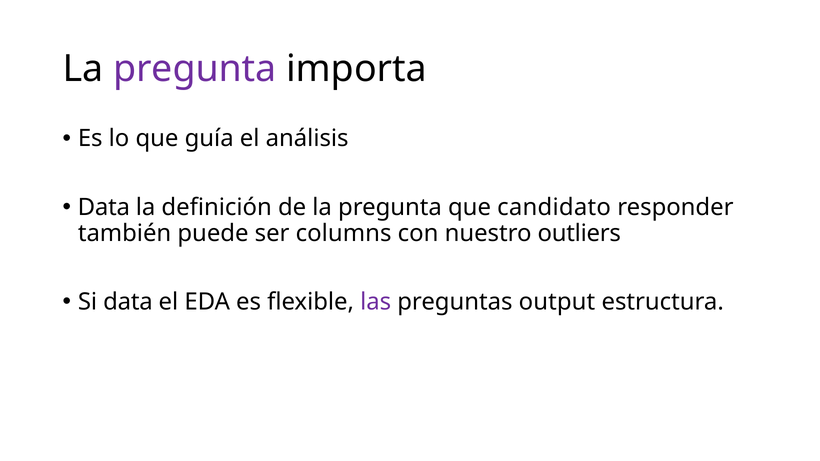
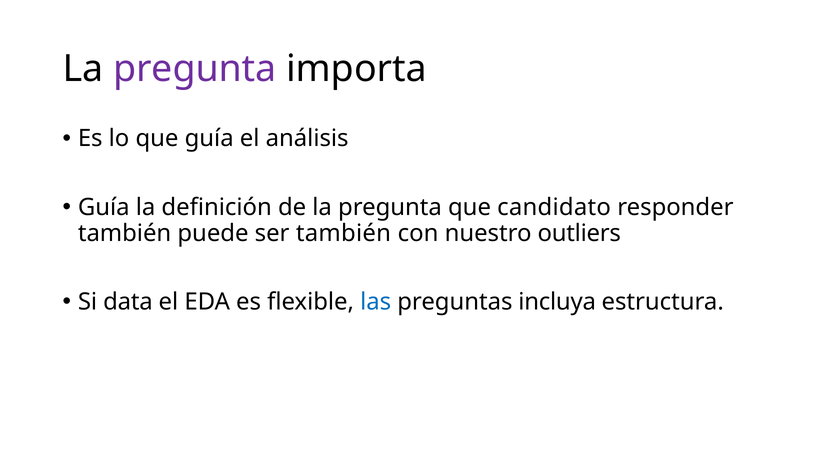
Data at (104, 207): Data -> Guía
ser columns: columns -> también
las colour: purple -> blue
output: output -> incluya
